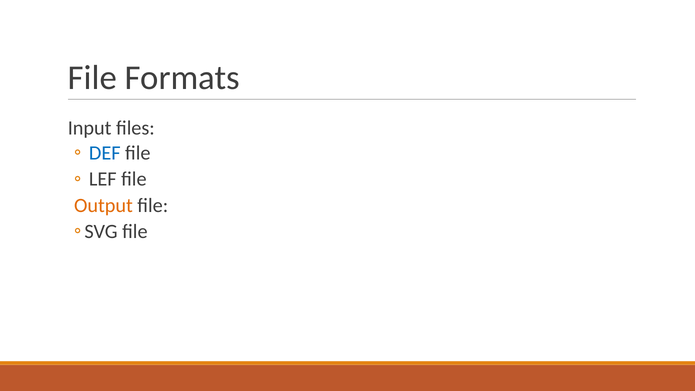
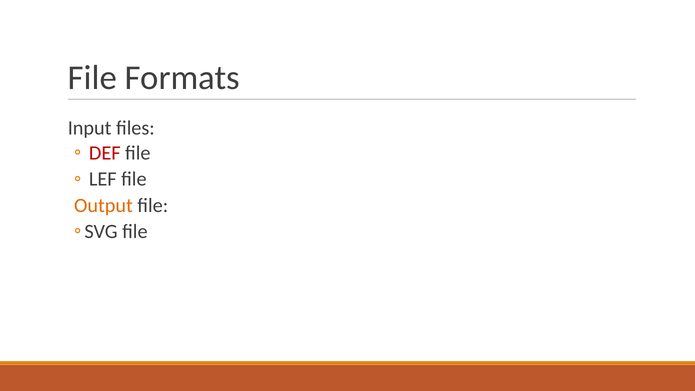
DEF colour: blue -> red
